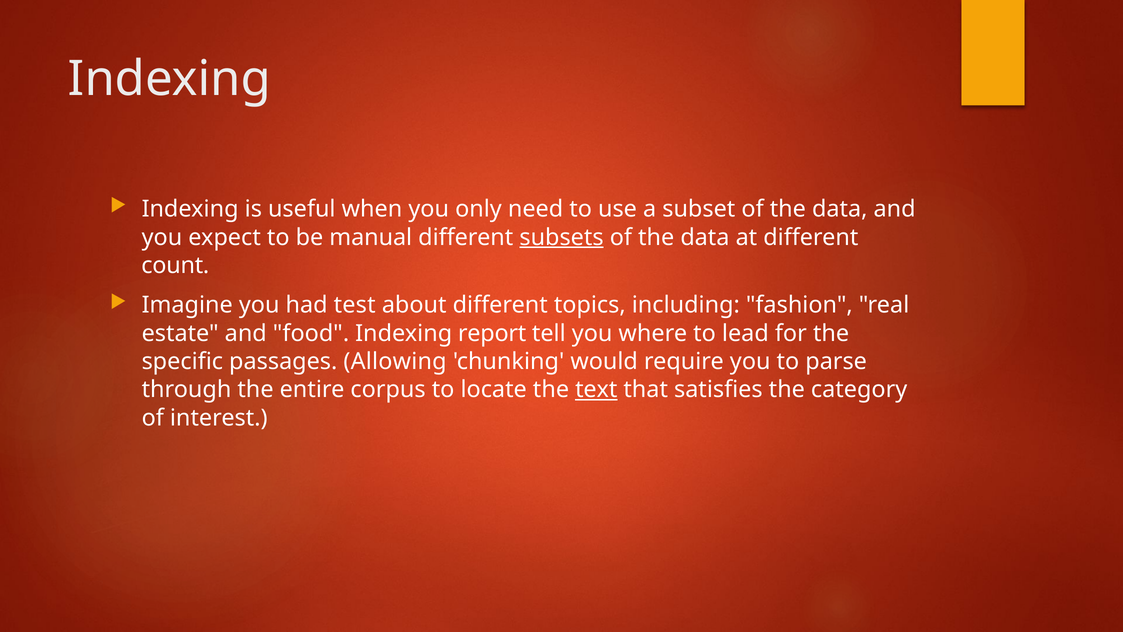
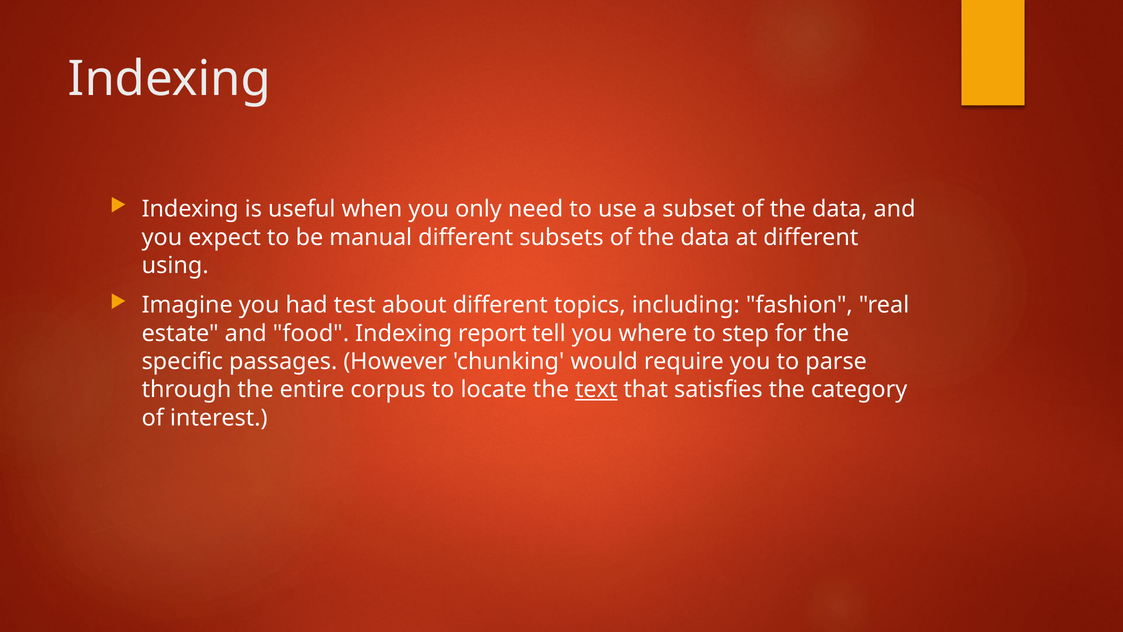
subsets underline: present -> none
count: count -> using
lead: lead -> step
Allowing: Allowing -> However
